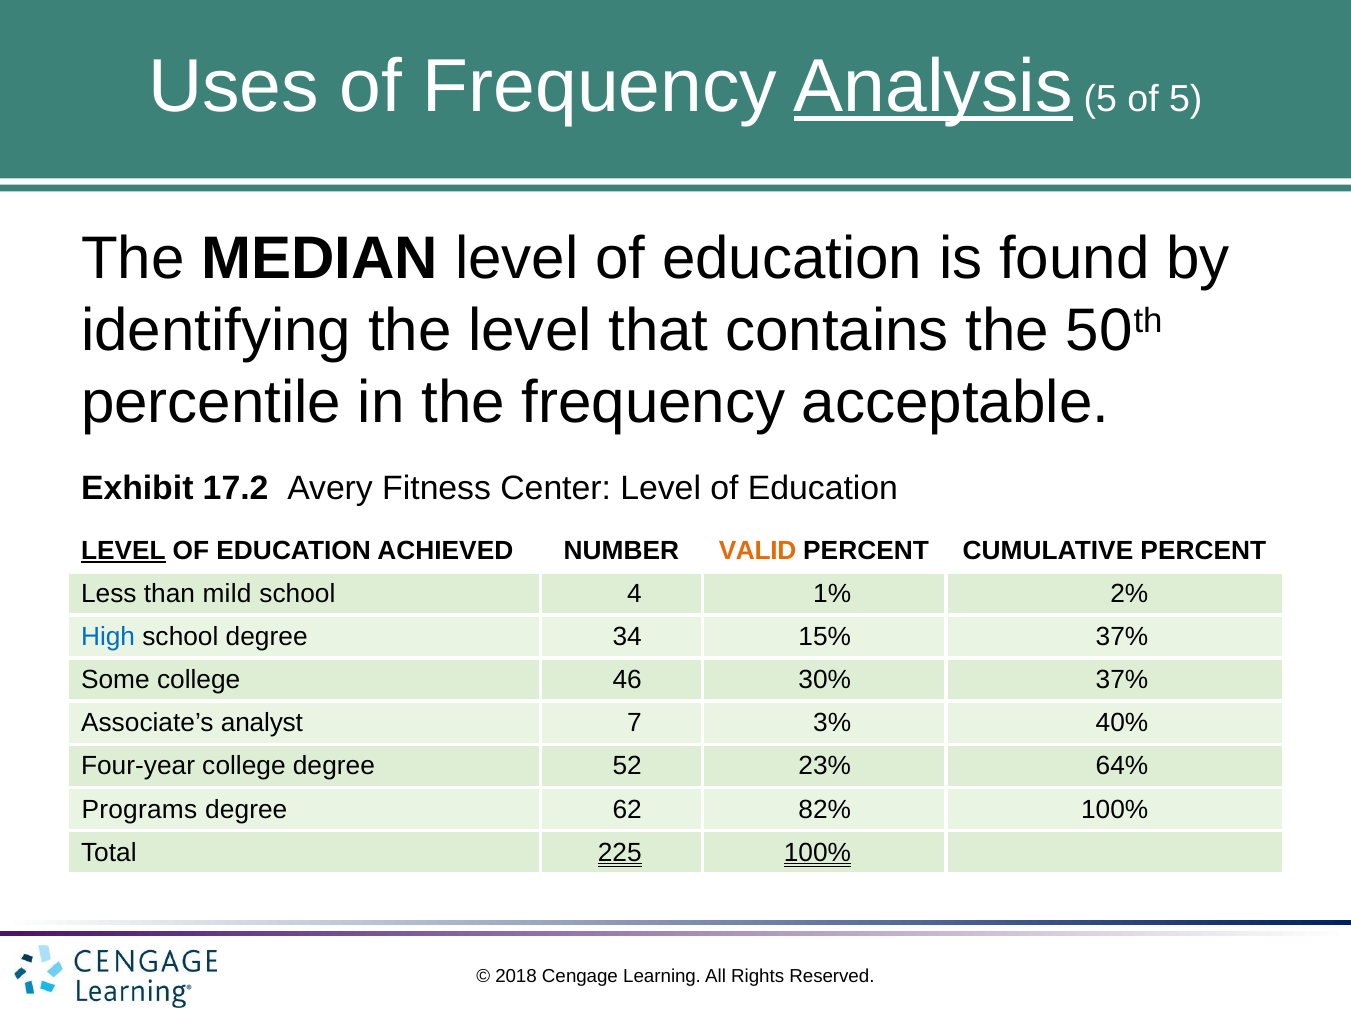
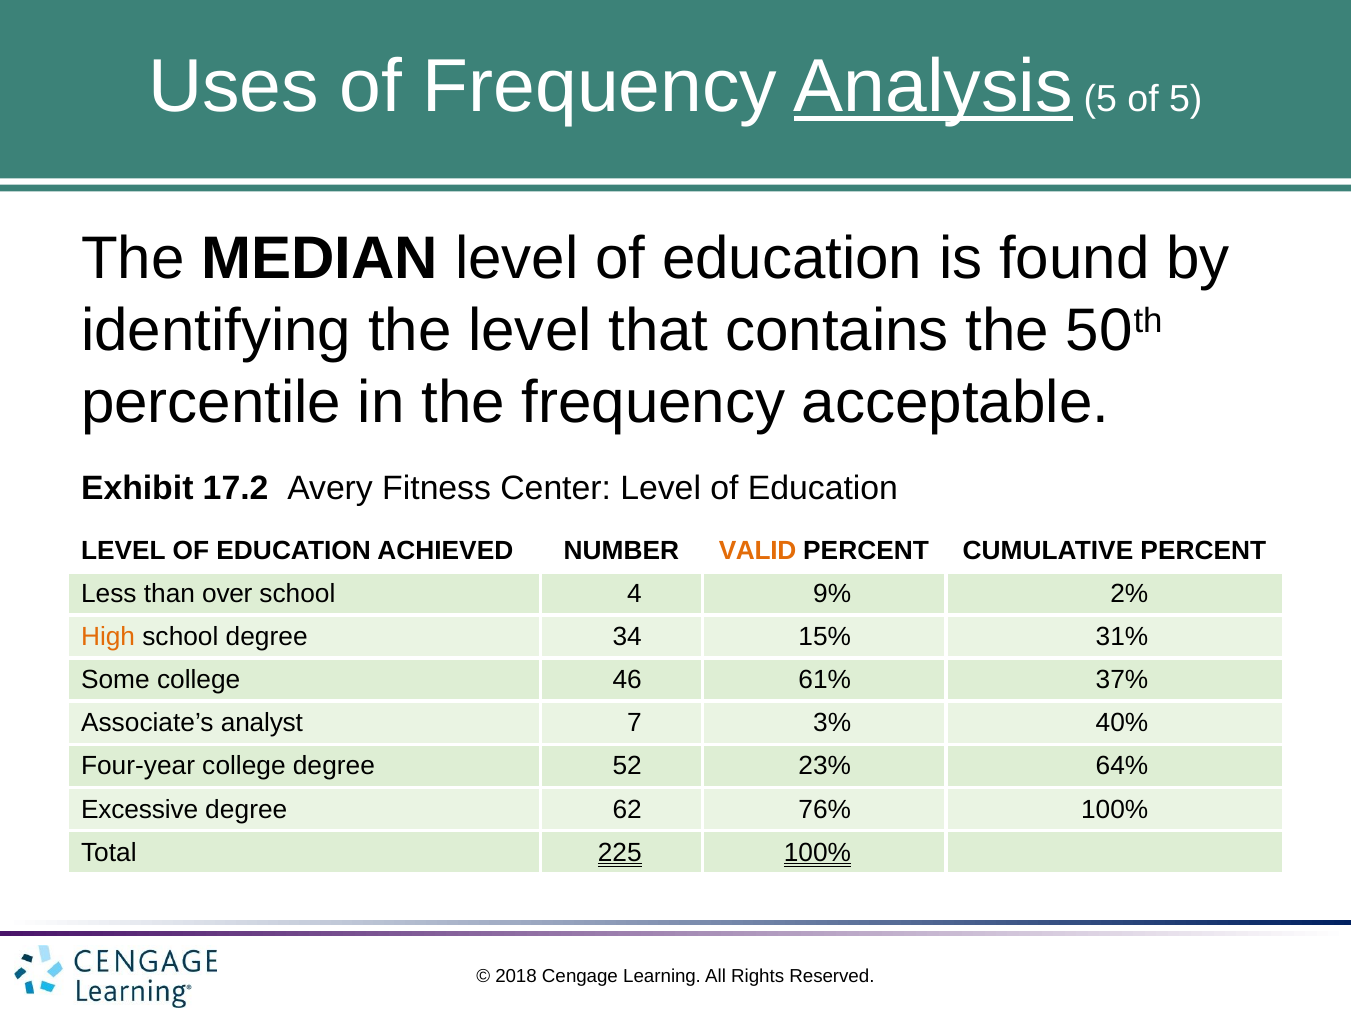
LEVEL at (123, 551) underline: present -> none
mild: mild -> over
1%: 1% -> 9%
High colour: blue -> orange
15% 37%: 37% -> 31%
30%: 30% -> 61%
Programs: Programs -> Excessive
82%: 82% -> 76%
